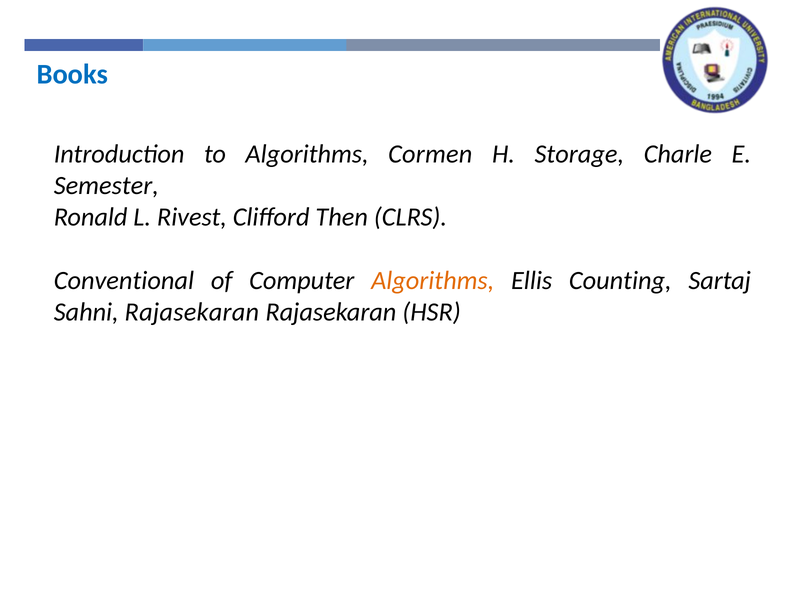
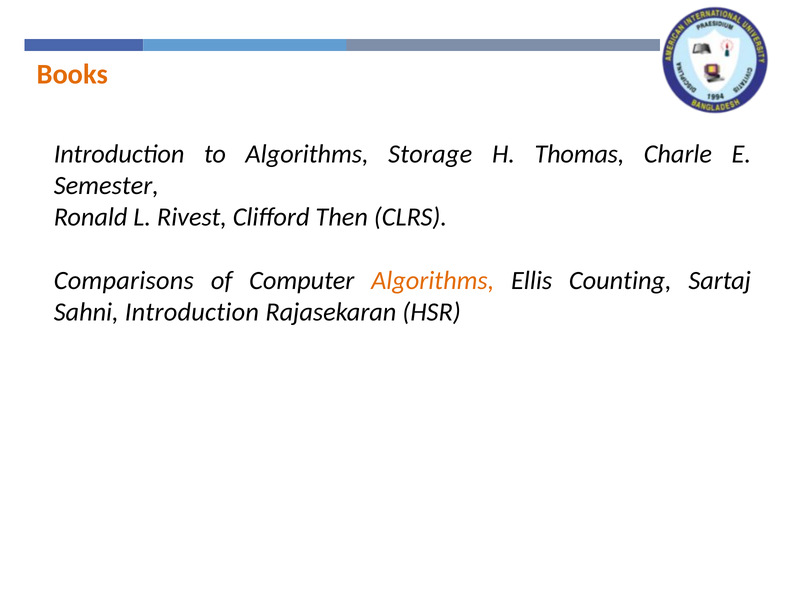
Books colour: blue -> orange
Cormen: Cormen -> Storage
Storage: Storage -> Thomas
Conventional: Conventional -> Comparisons
Sahni Rajasekaran: Rajasekaran -> Introduction
